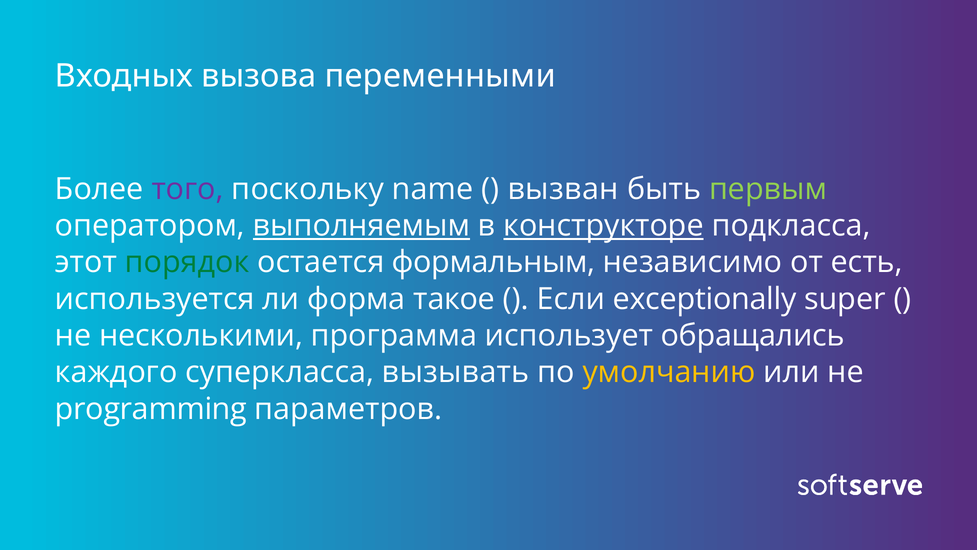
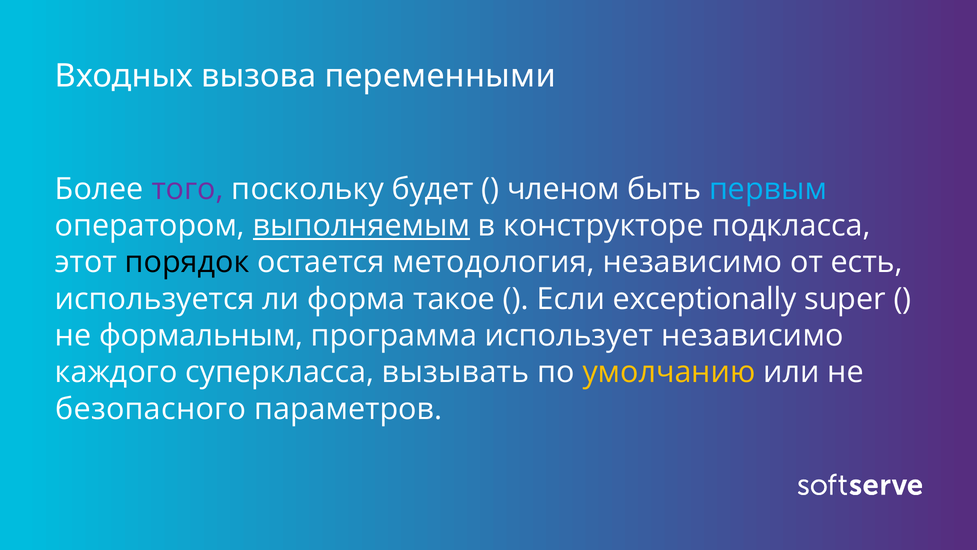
name: name -> будет
вызван: вызван -> членом
первым colour: light green -> light blue
конструкторе underline: present -> none
порядок colour: green -> black
формальным: формальным -> методология
несколькими: несколькими -> формальным
использует обращались: обращались -> независимо
programming: programming -> безопасного
